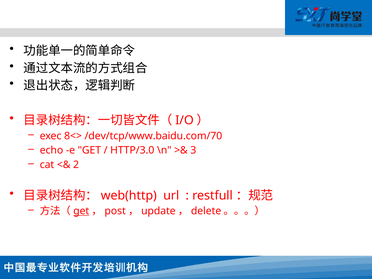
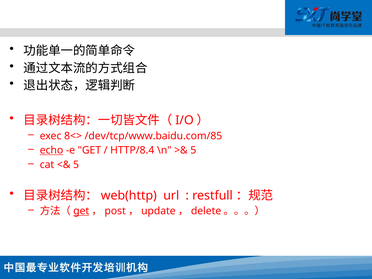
/dev/tcp/www.baidu.com/70: /dev/tcp/www.baidu.com/70 -> /dev/tcp/www.baidu.com/85
echo underline: none -> present
HTTP/3.0: HTTP/3.0 -> HTTP/8.4
3 at (193, 150): 3 -> 5
2 at (76, 165): 2 -> 5
